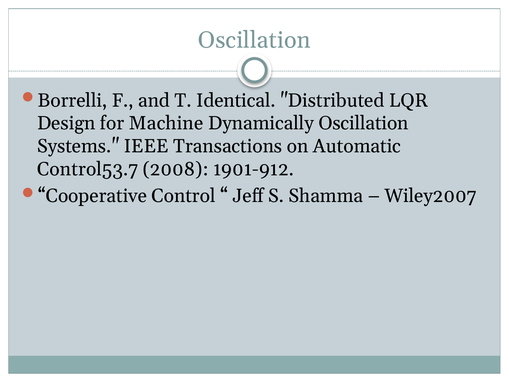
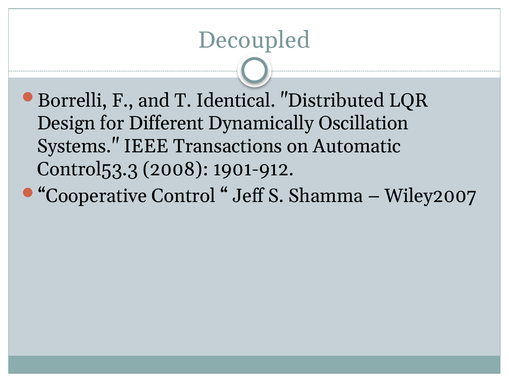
Oscillation at (254, 40): Oscillation -> Decoupled
Machine: Machine -> Different
Control53.7: Control53.7 -> Control53.3
